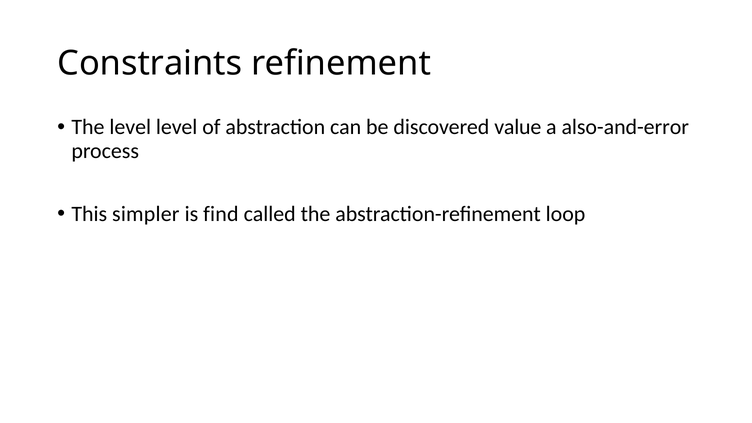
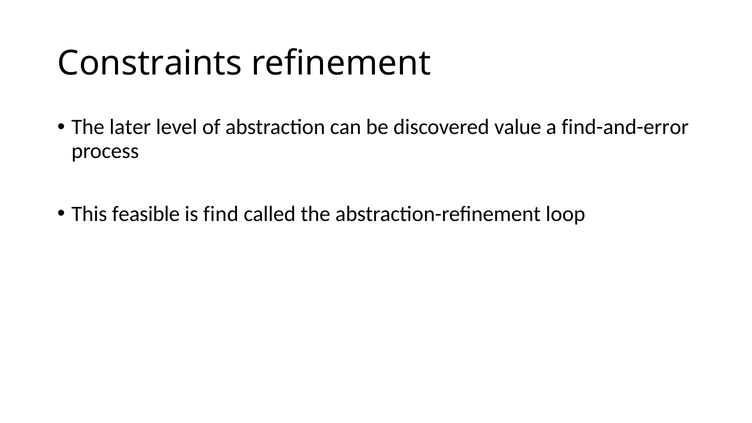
The level: level -> later
also-and-error: also-and-error -> find-and-error
simpler: simpler -> feasible
